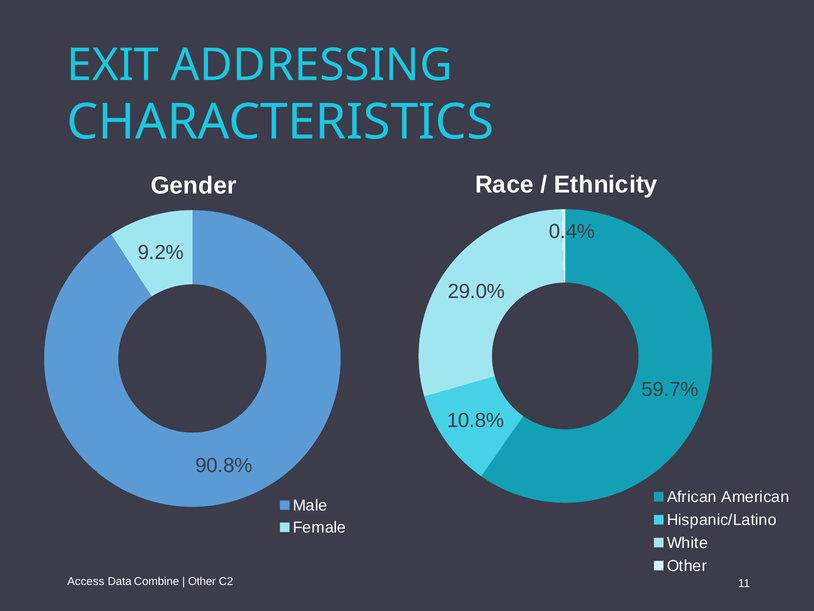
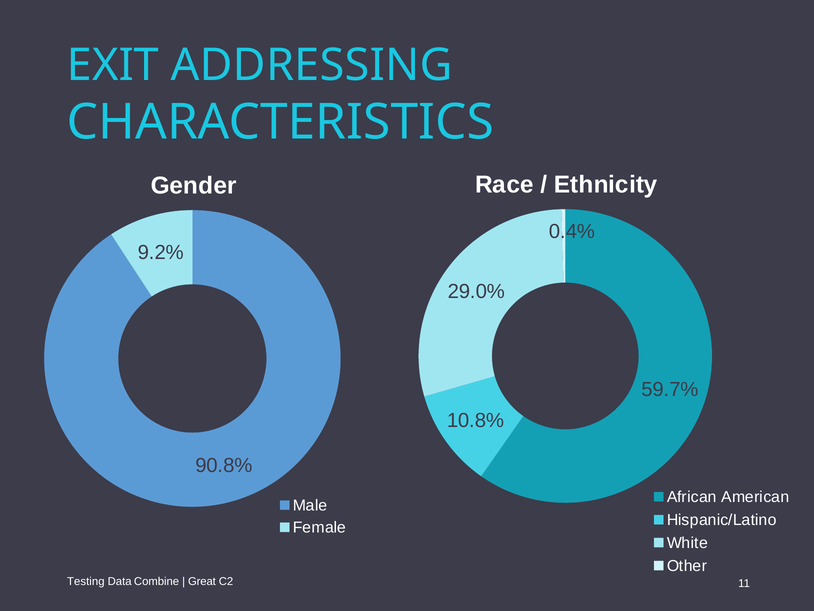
Access: Access -> Testing
Other at (202, 581): Other -> Great
